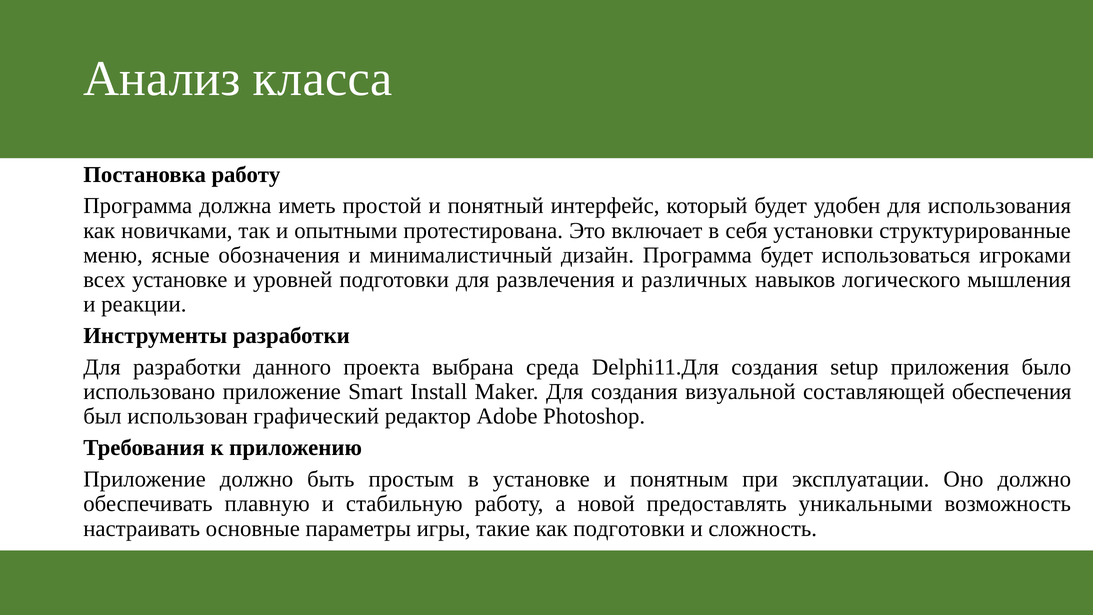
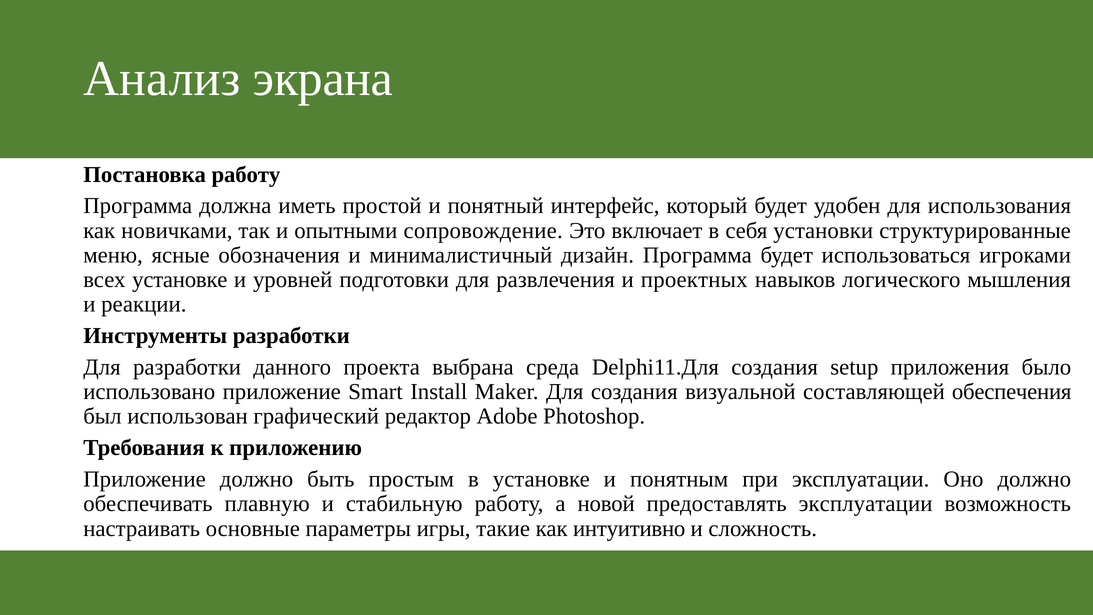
класса: класса -> экрана
протестирована: протестирована -> сопровождение
различных: различных -> проектных
предоставлять уникальными: уникальными -> эксплуатации
как подготовки: подготовки -> интуитивно
